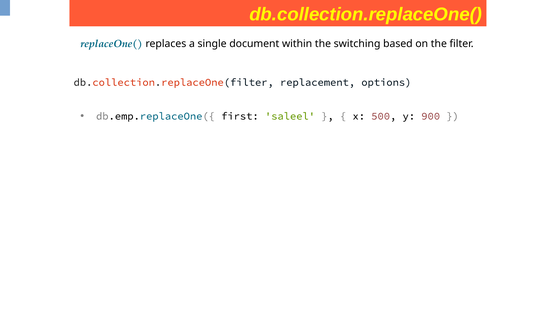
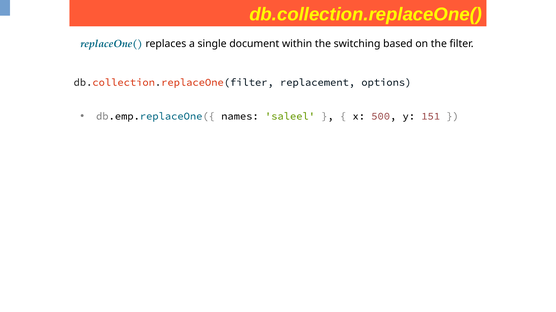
first: first -> names
900: 900 -> 151
